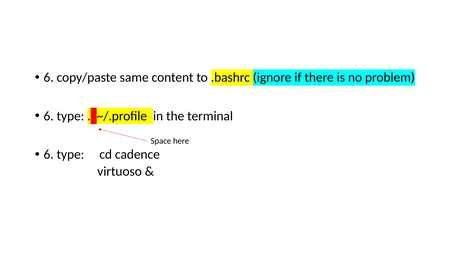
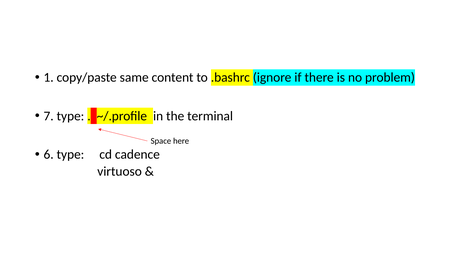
6 at (49, 77): 6 -> 1
6 at (49, 116): 6 -> 7
